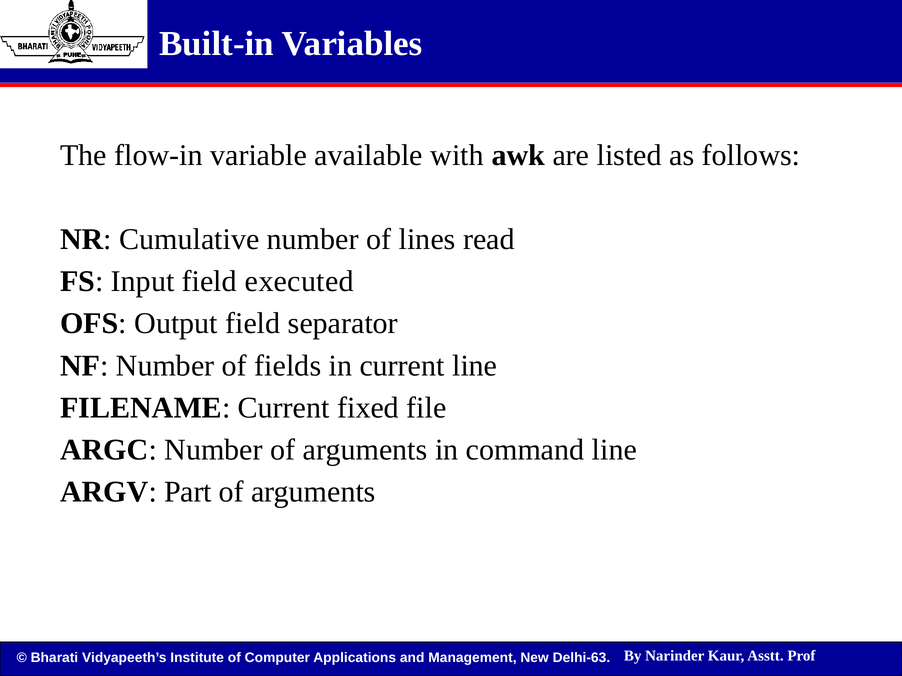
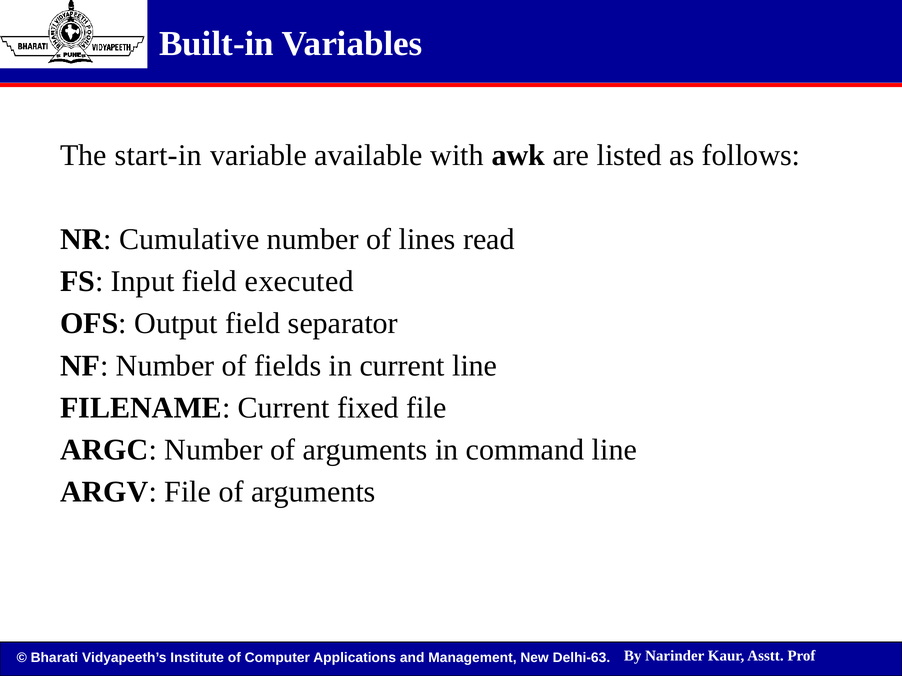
flow-in: flow-in -> start-in
ARGV Part: Part -> File
